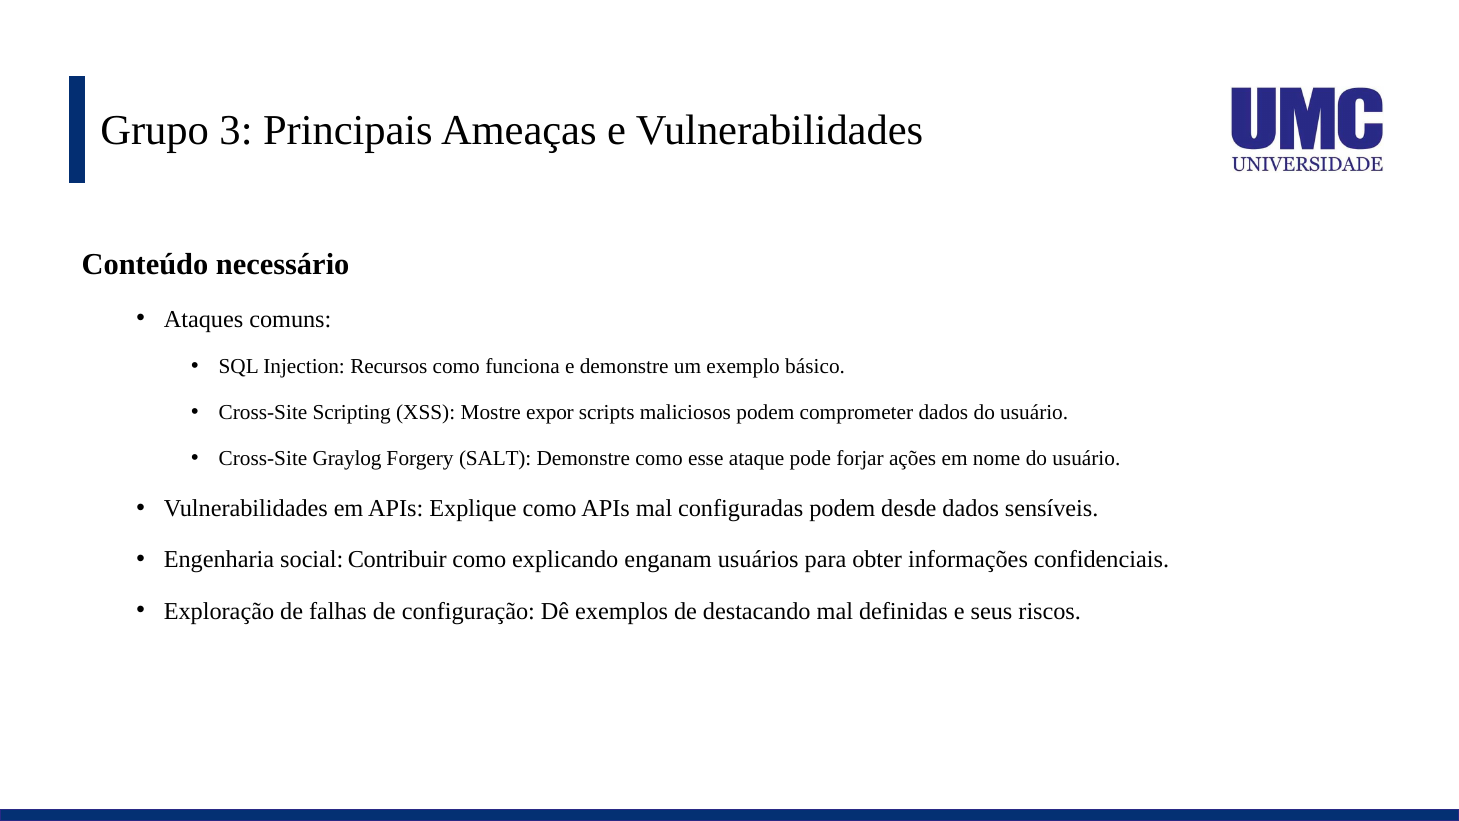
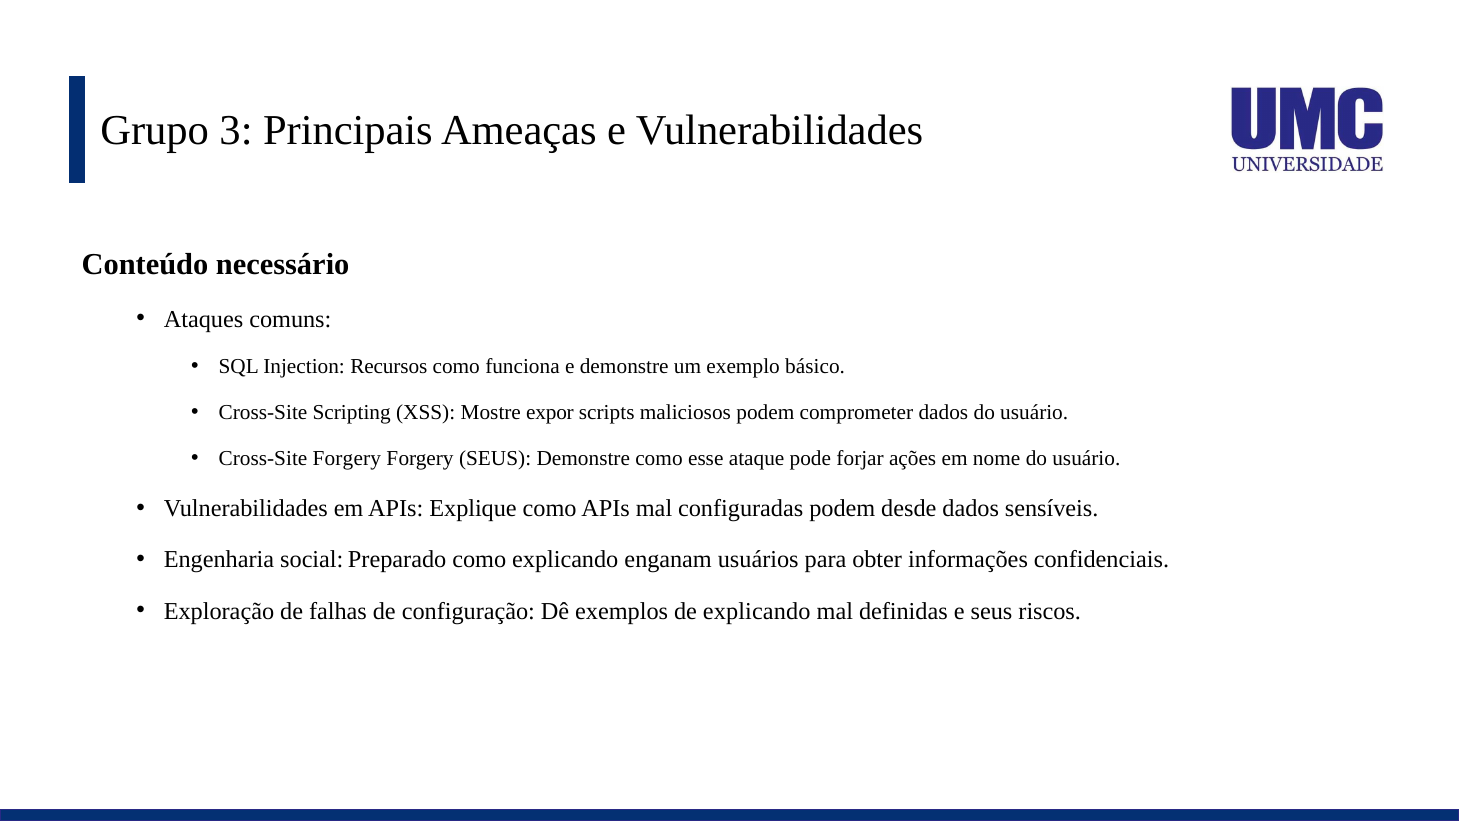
Cross-Site Graylog: Graylog -> Forgery
Forgery SALT: SALT -> SEUS
Contribuir: Contribuir -> Preparado
de destacando: destacando -> explicando
